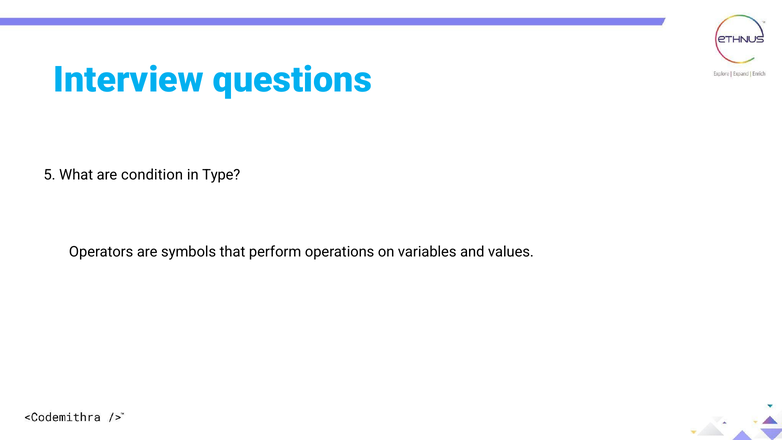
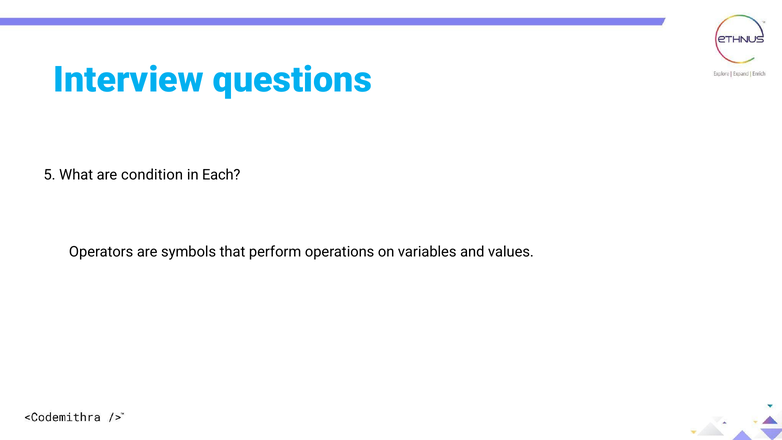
Type: Type -> Each
